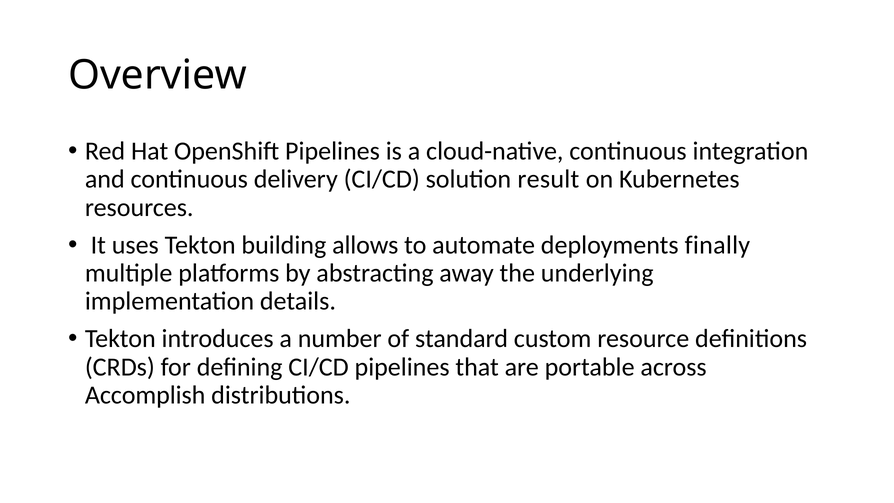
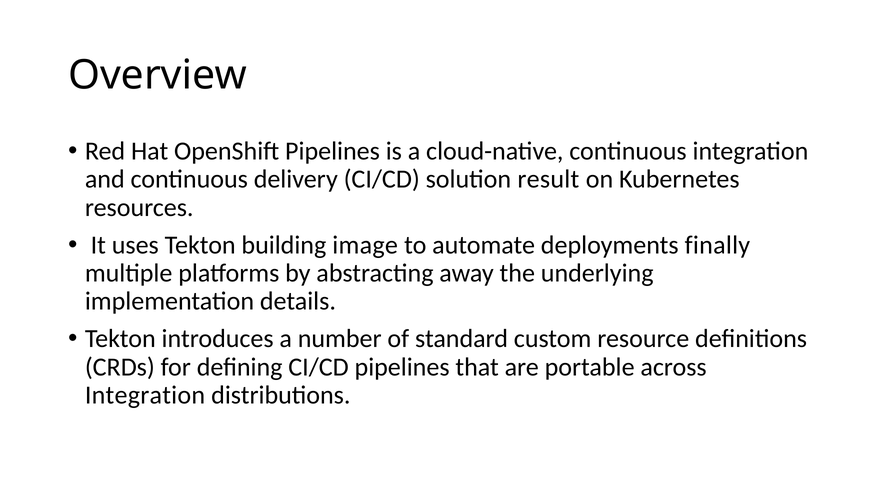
allows: allows -> image
Accomplish at (145, 395): Accomplish -> Integration
